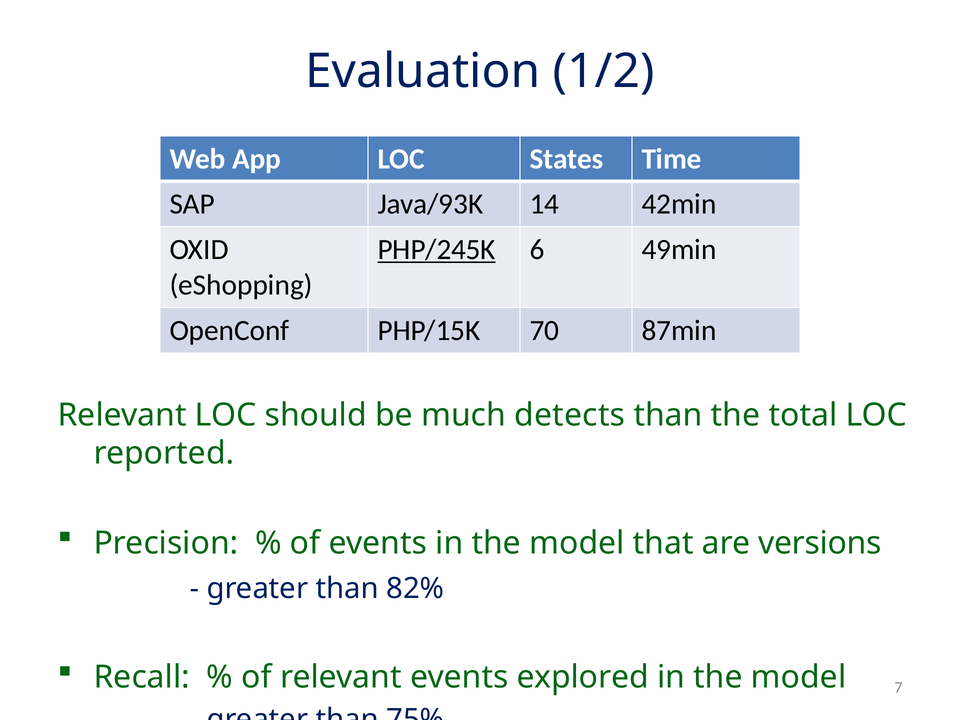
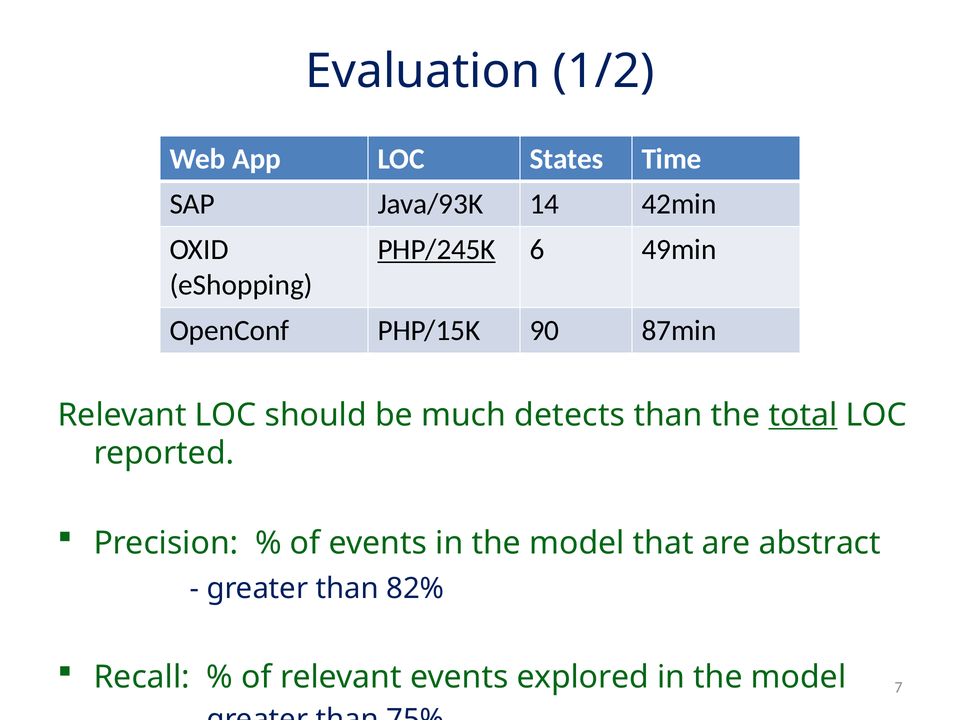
70: 70 -> 90
total underline: none -> present
versions: versions -> abstract
